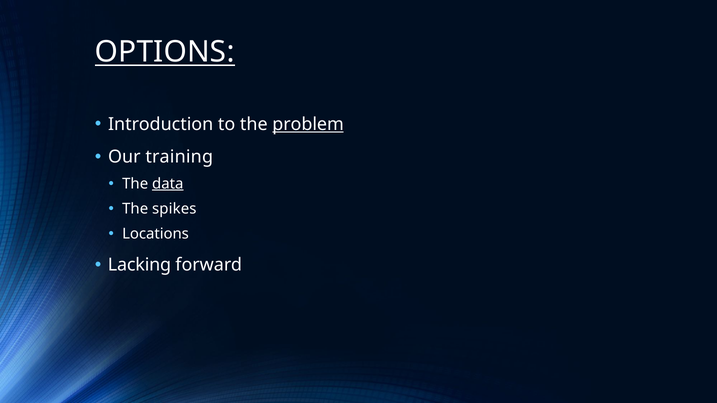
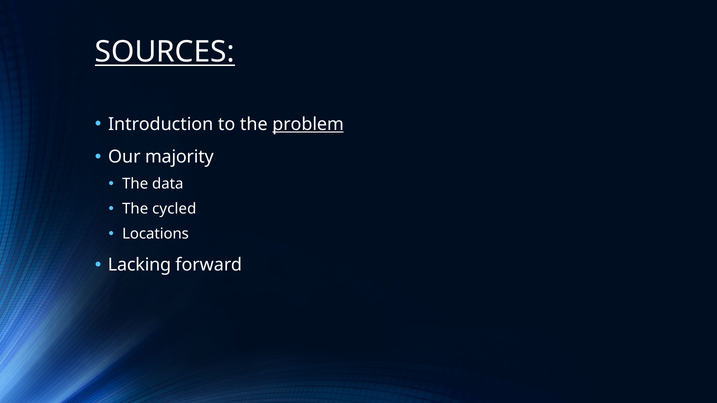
OPTIONS: OPTIONS -> SOURCES
training: training -> majority
data underline: present -> none
spikes: spikes -> cycled
